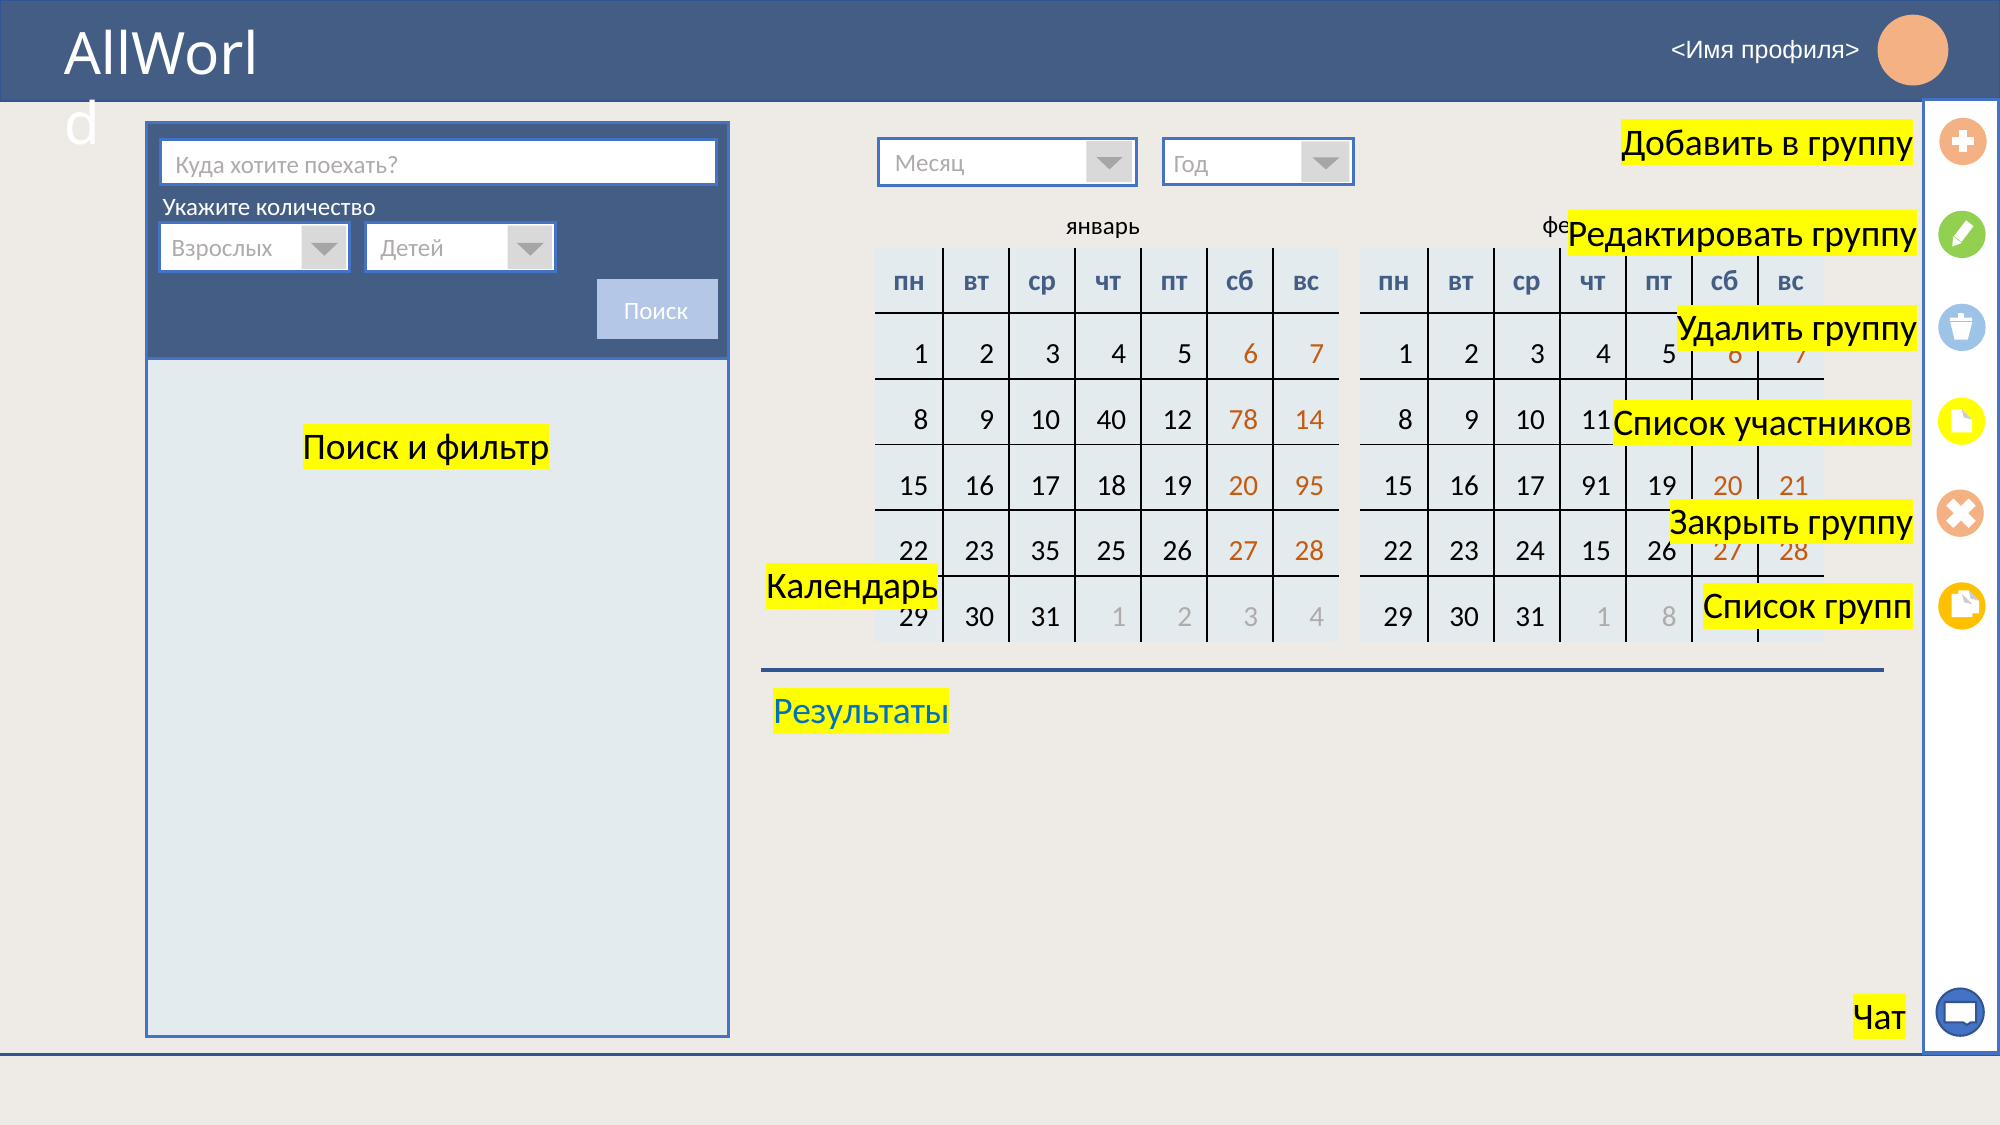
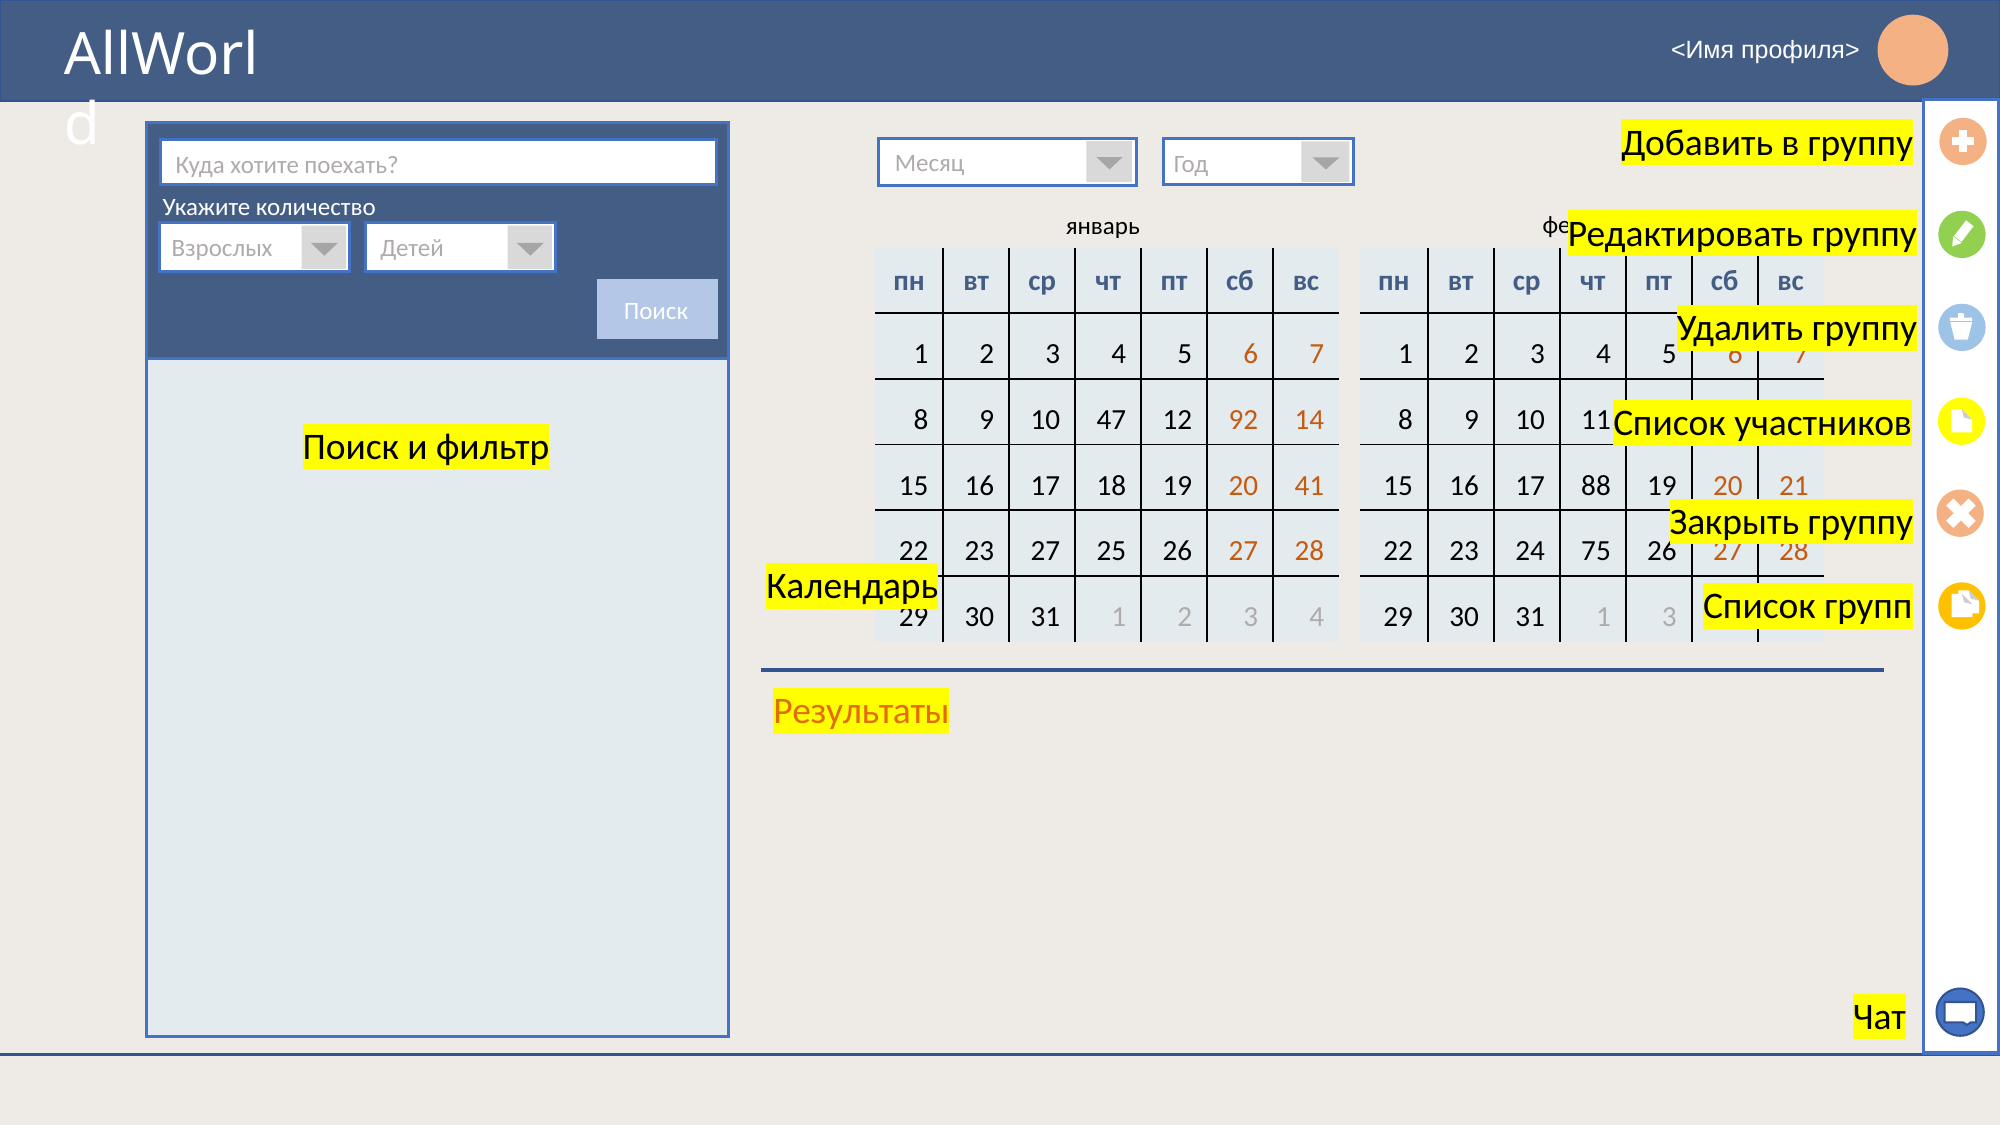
40: 40 -> 47
78: 78 -> 92
95: 95 -> 41
91: 91 -> 88
23 35: 35 -> 27
24 15: 15 -> 75
1 8: 8 -> 3
Результаты colour: blue -> orange
